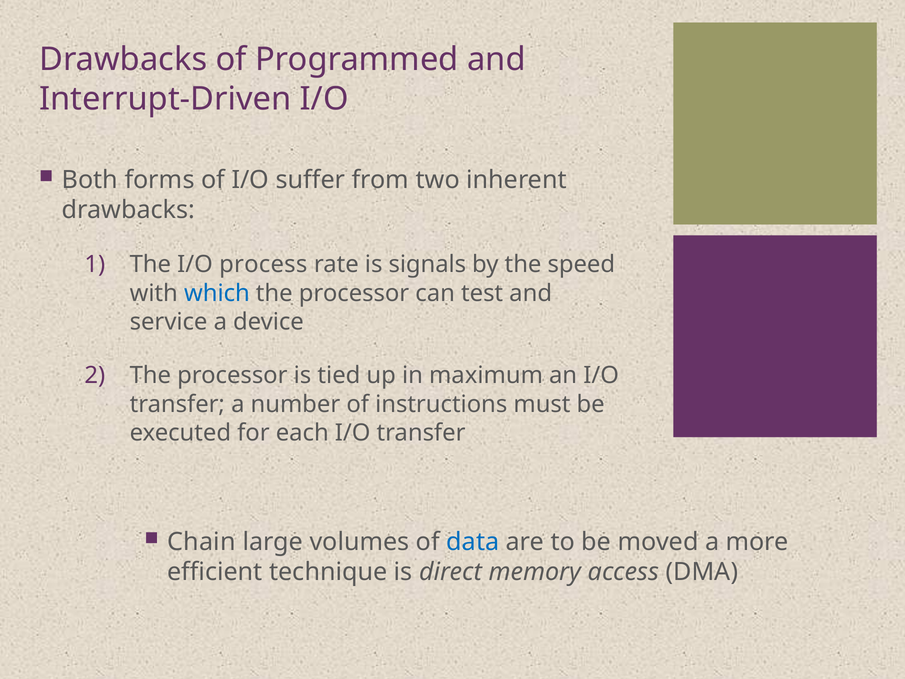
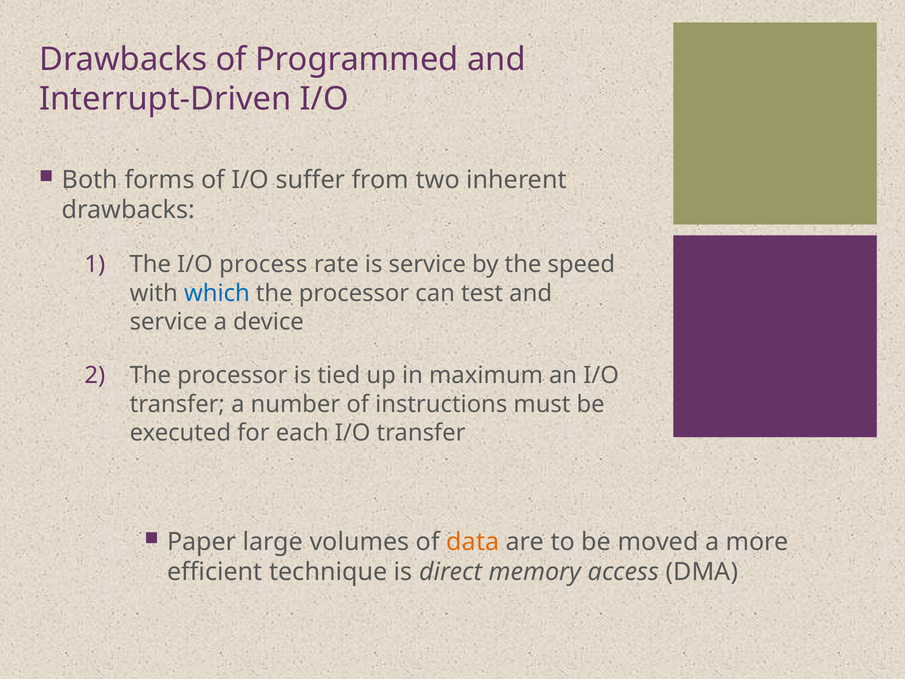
is signals: signals -> service
Chain: Chain -> Paper
data colour: blue -> orange
